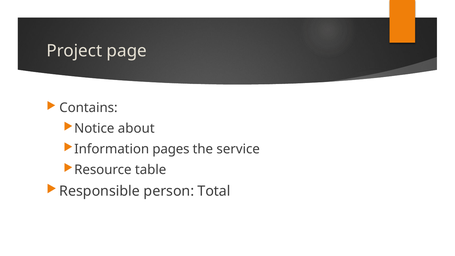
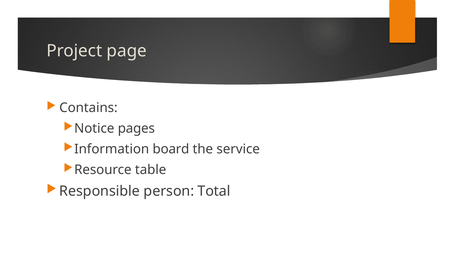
about: about -> pages
pages: pages -> board
